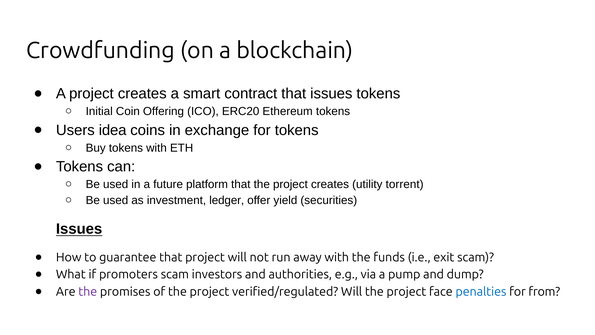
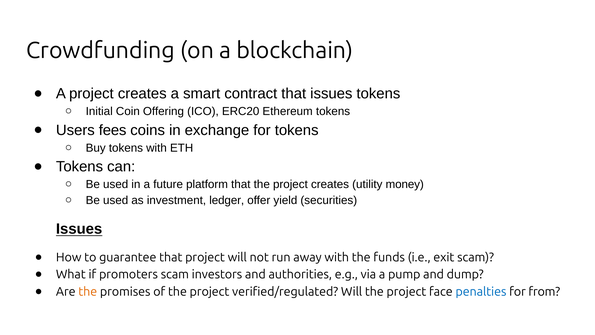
idea: idea -> fees
torrent: torrent -> money
the at (88, 291) colour: purple -> orange
